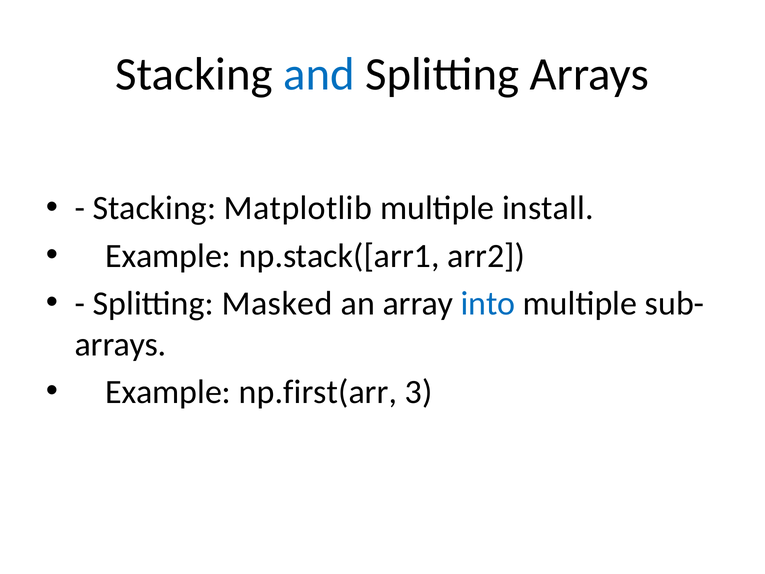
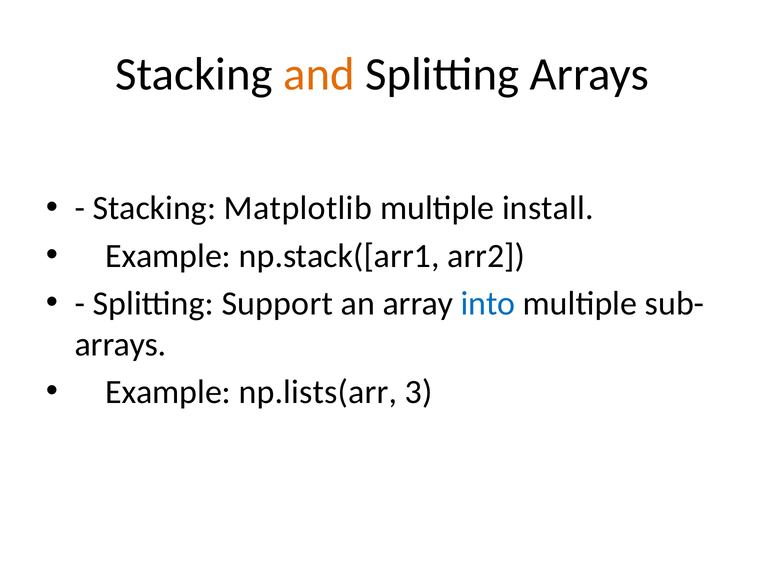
and colour: blue -> orange
Masked: Masked -> Support
np.first(arr: np.first(arr -> np.lists(arr
